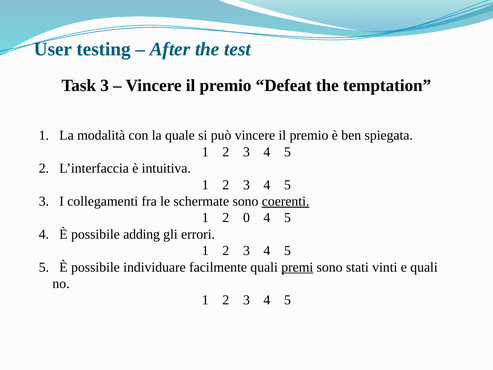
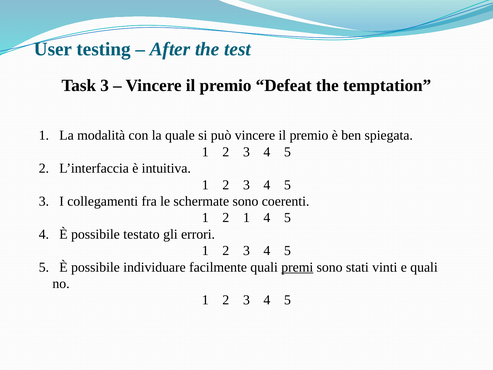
coerenti underline: present -> none
2 0: 0 -> 1
adding: adding -> testato
